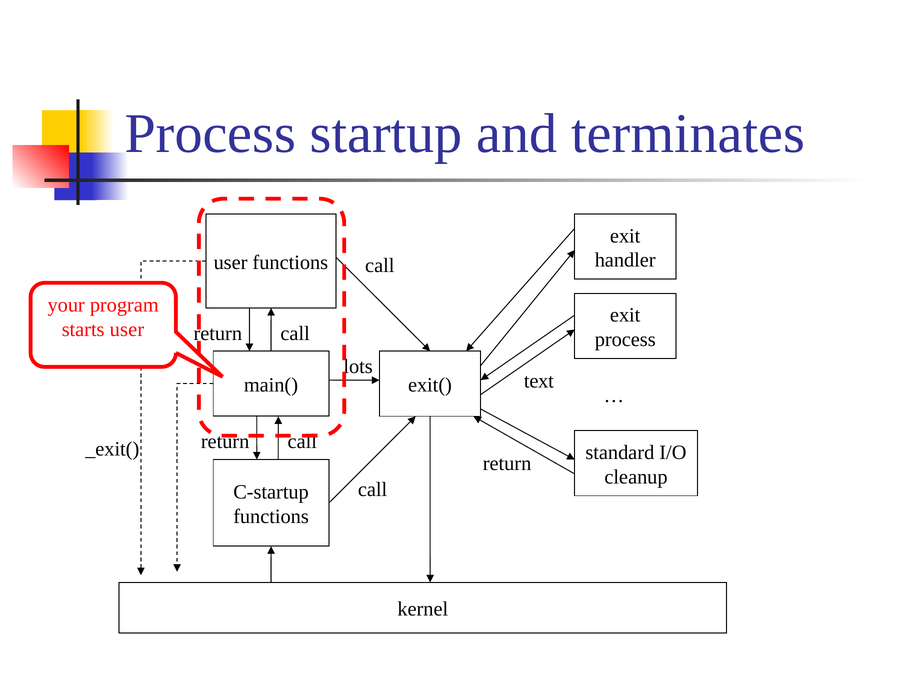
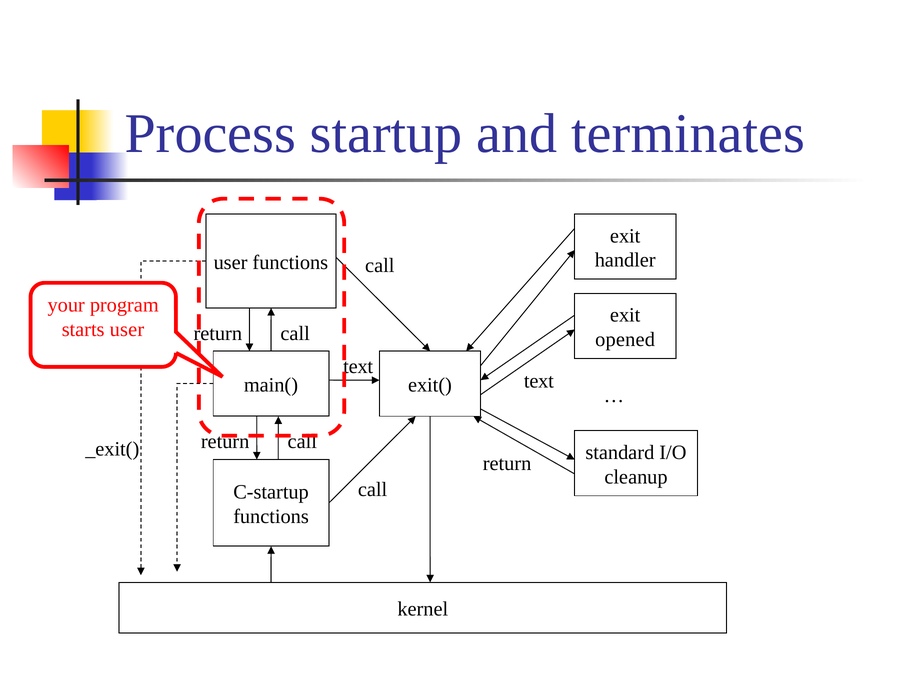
process at (625, 340): process -> opened
lots at (358, 367): lots -> text
